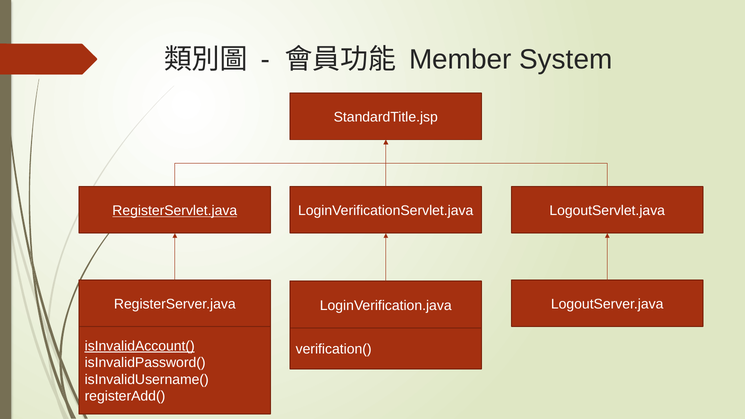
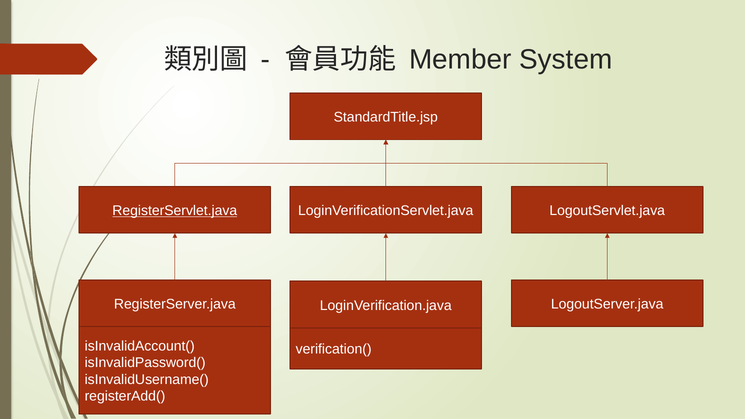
isInvalidAccount( underline: present -> none
